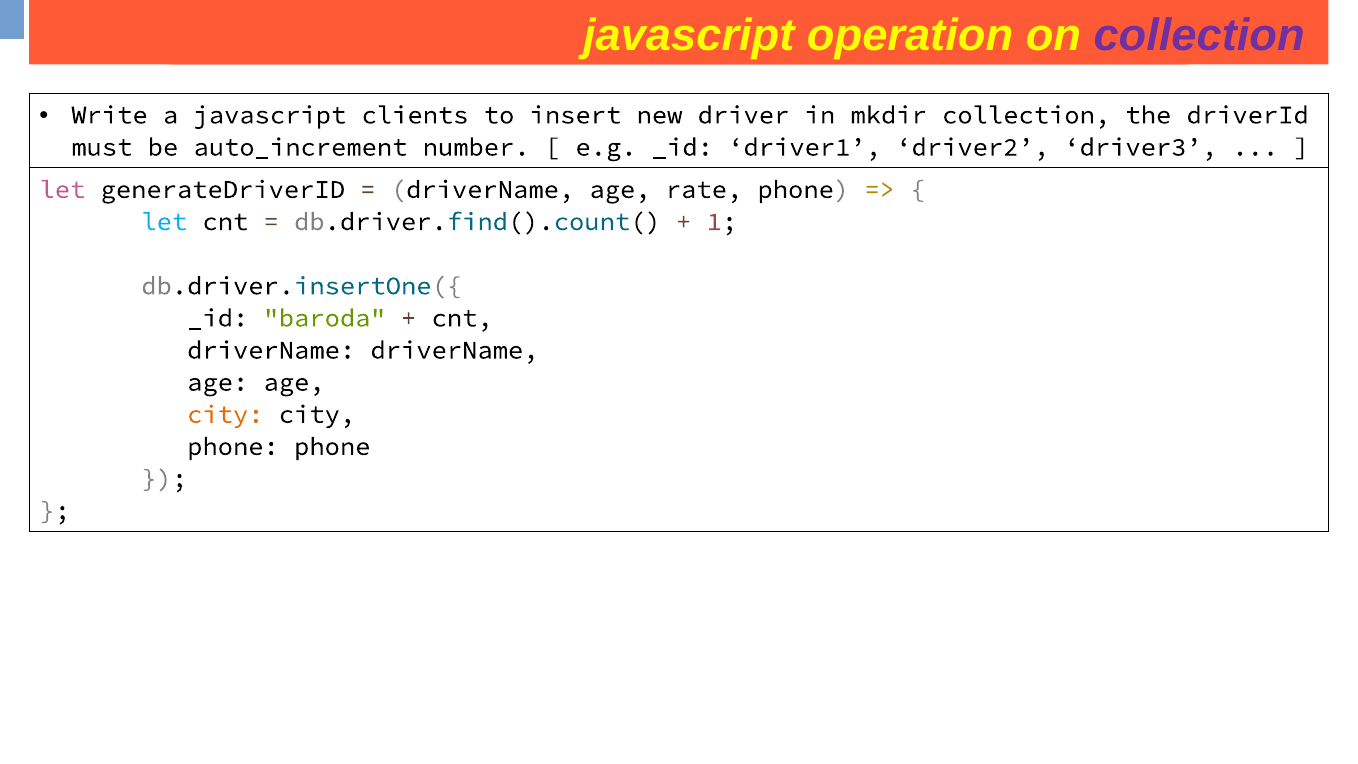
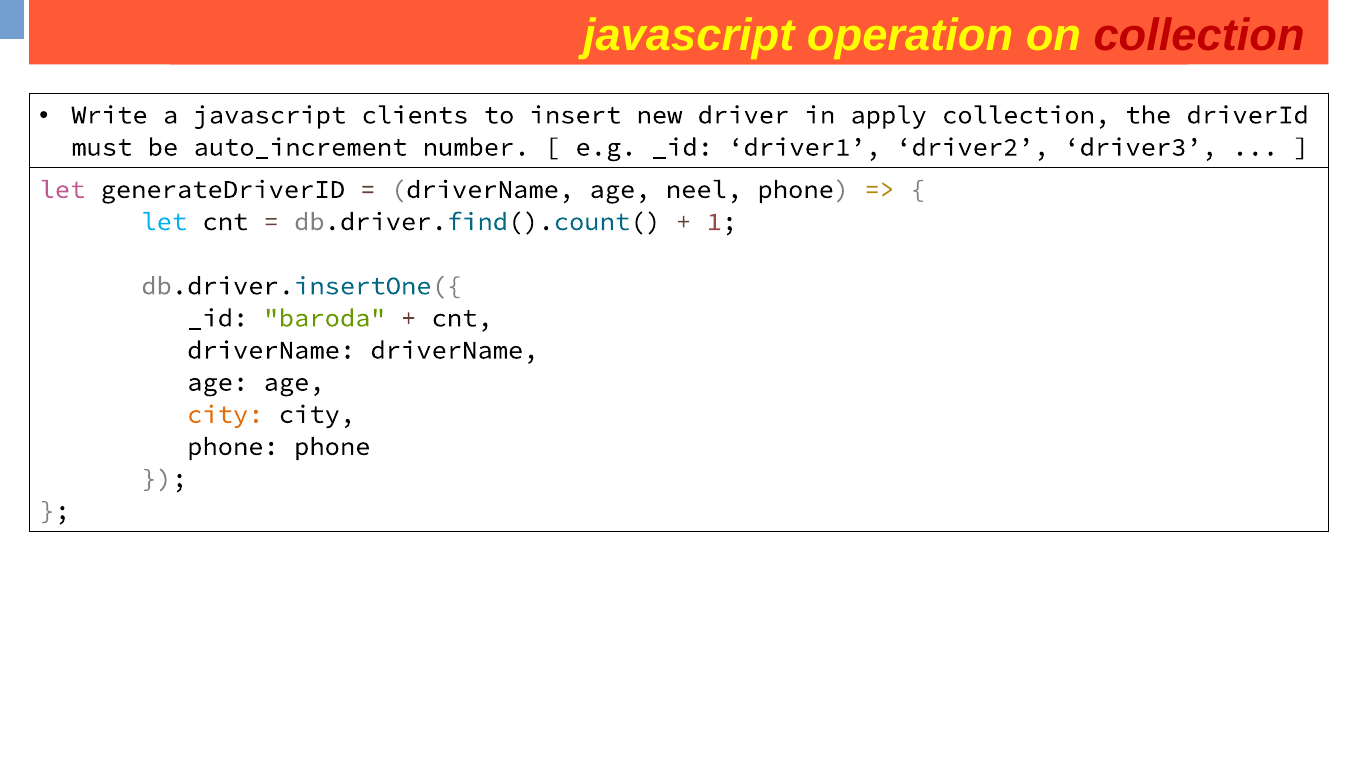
collection at (1199, 35) colour: purple -> red
mkdir: mkdir -> apply
rate: rate -> neel
